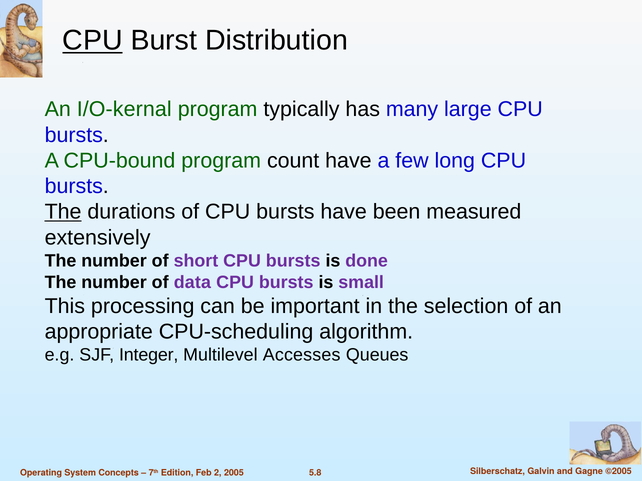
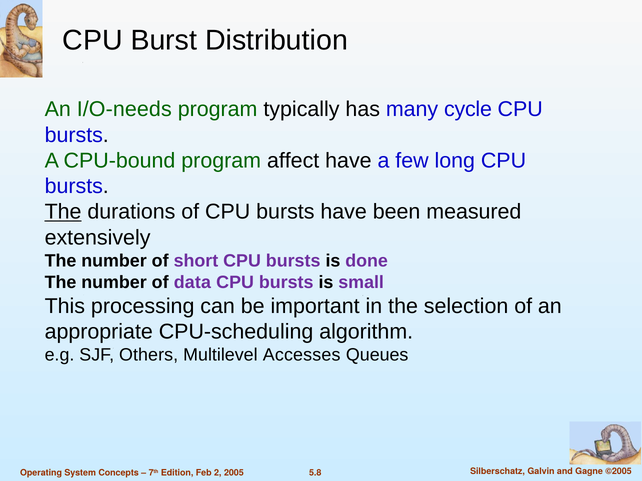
CPU at (93, 40) underline: present -> none
I/O-kernal: I/O-kernal -> I/O-needs
large: large -> cycle
count: count -> affect
Integer: Integer -> Others
